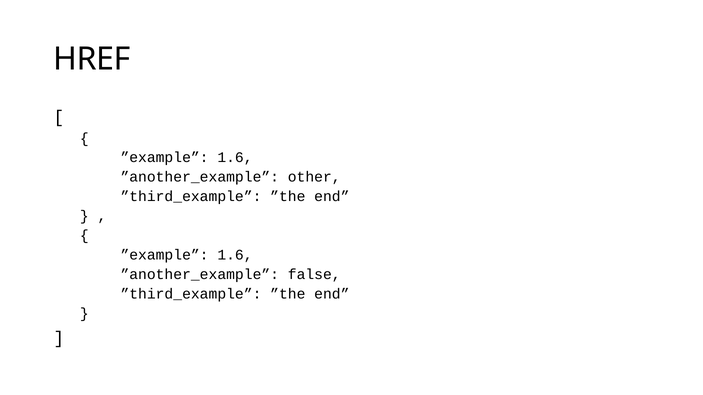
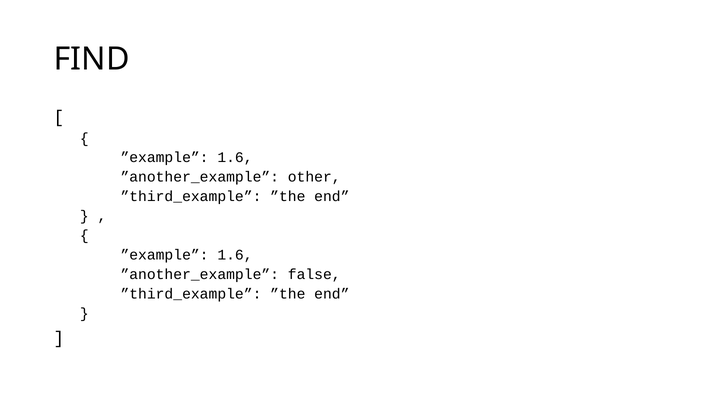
HREF: HREF -> FIND
